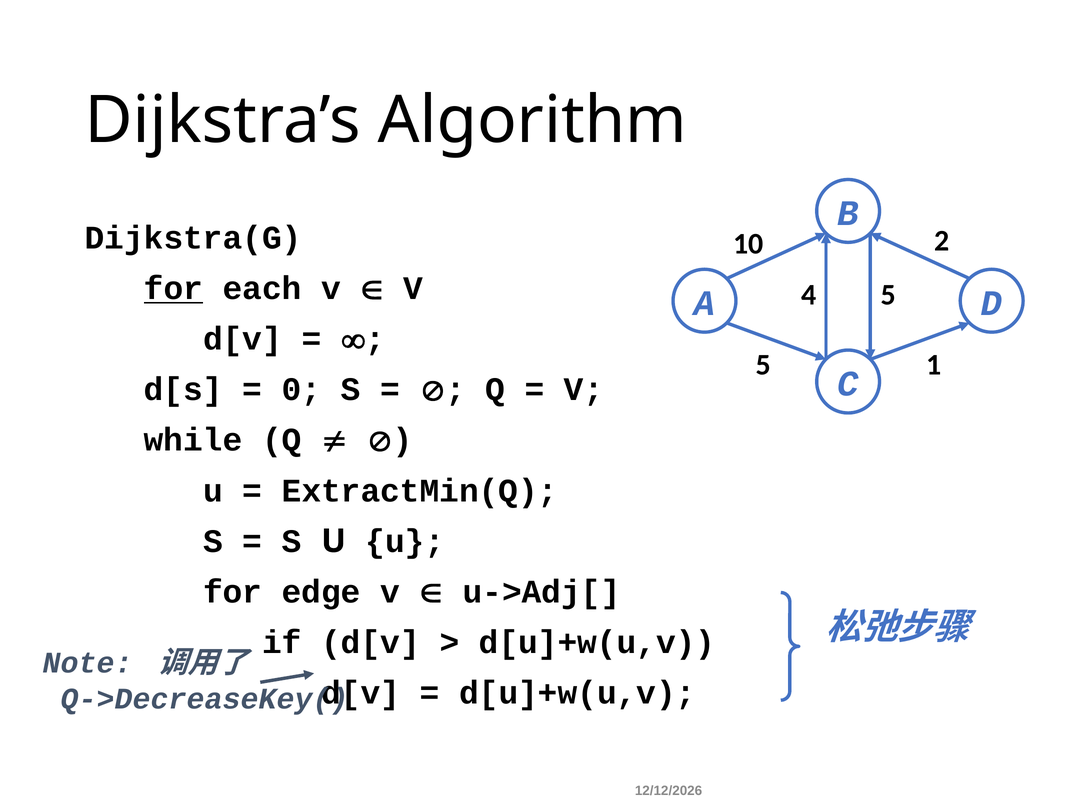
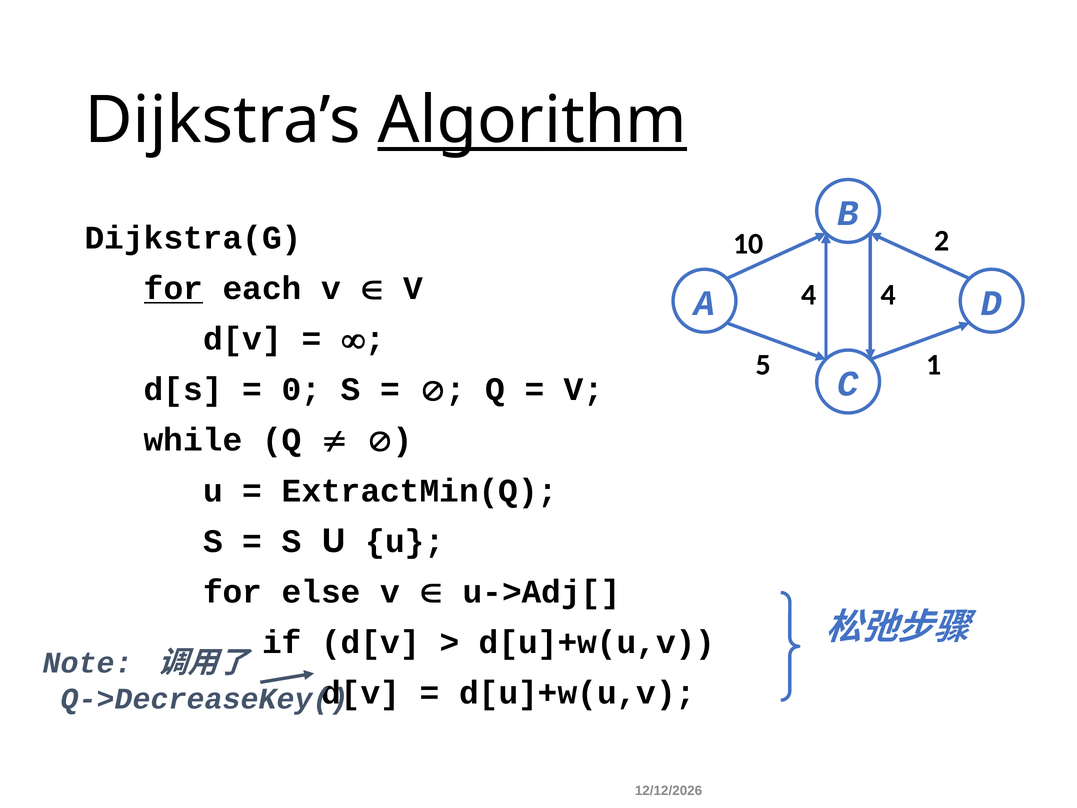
Algorithm underline: none -> present
4 5: 5 -> 4
edge: edge -> else
